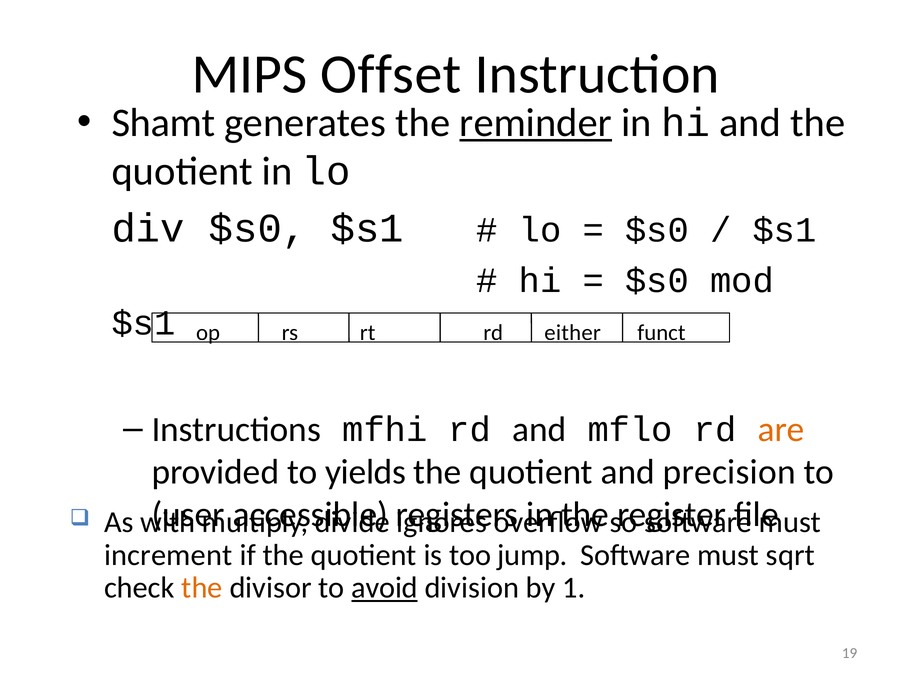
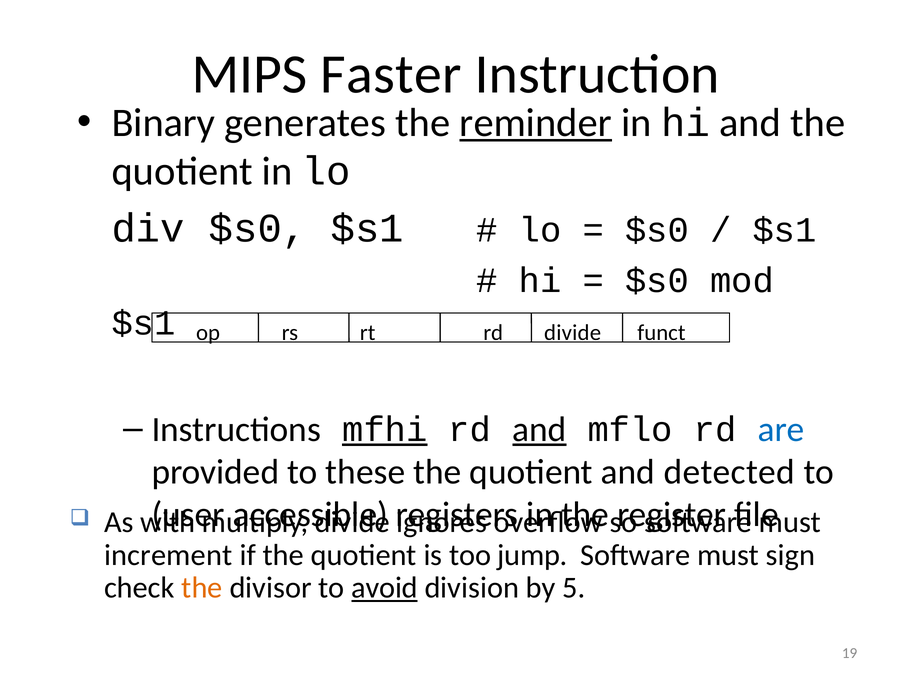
Offset: Offset -> Faster
Shamt: Shamt -> Binary
rd either: either -> divide
mfhi underline: none -> present
and at (539, 429) underline: none -> present
are colour: orange -> blue
yields: yields -> these
precision: precision -> detected
sqrt: sqrt -> sign
1: 1 -> 5
